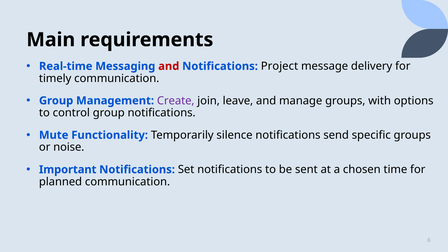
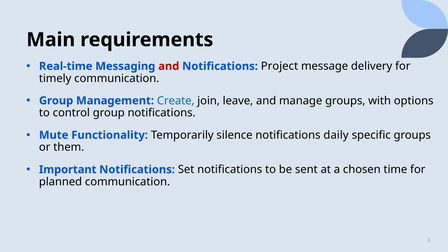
Create colour: purple -> blue
send: send -> daily
noise: noise -> them
